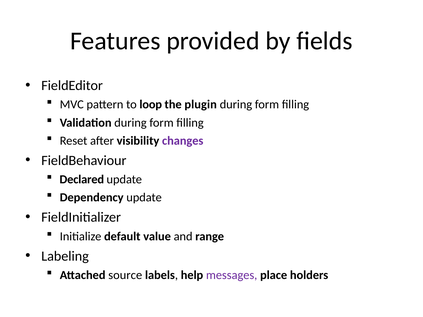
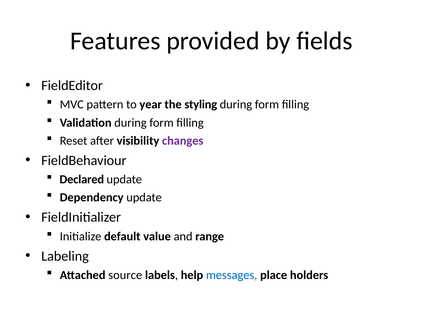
loop: loop -> year
plugin: plugin -> styling
messages colour: purple -> blue
